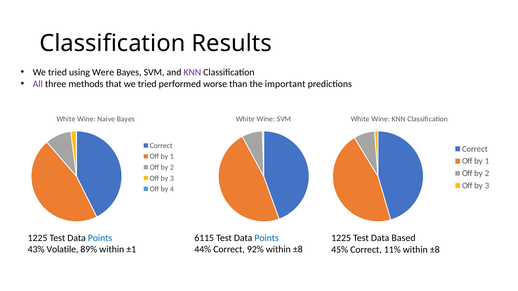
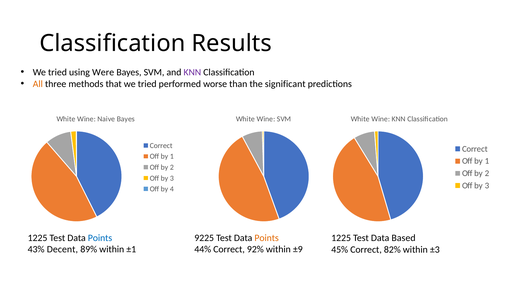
All colour: purple -> orange
important: important -> significant
6115: 6115 -> 9225
Points at (267, 238) colour: blue -> orange
Volatile: Volatile -> Decent
92% within ±8: ±8 -> ±9
11%: 11% -> 82%
±8 at (435, 250): ±8 -> ±3
